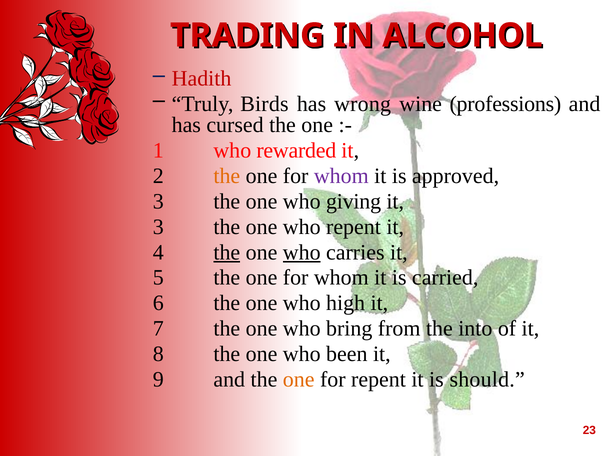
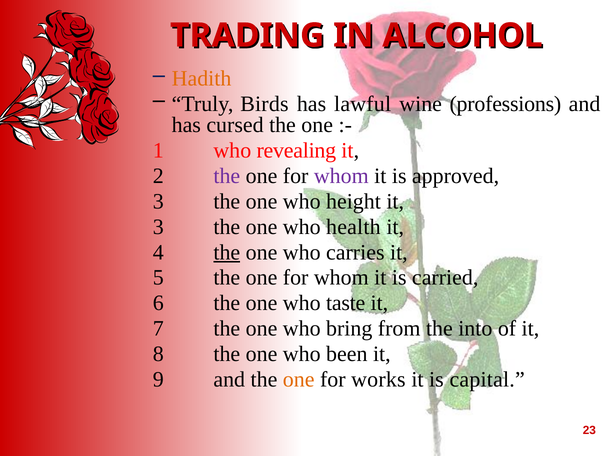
Hadith colour: red -> orange
wrong: wrong -> lawful
rewarded: rewarded -> revealing
the at (227, 176) colour: orange -> purple
giving: giving -> height
who repent: repent -> health
who at (302, 252) underline: present -> none
high: high -> taste
for repent: repent -> works
should: should -> capital
